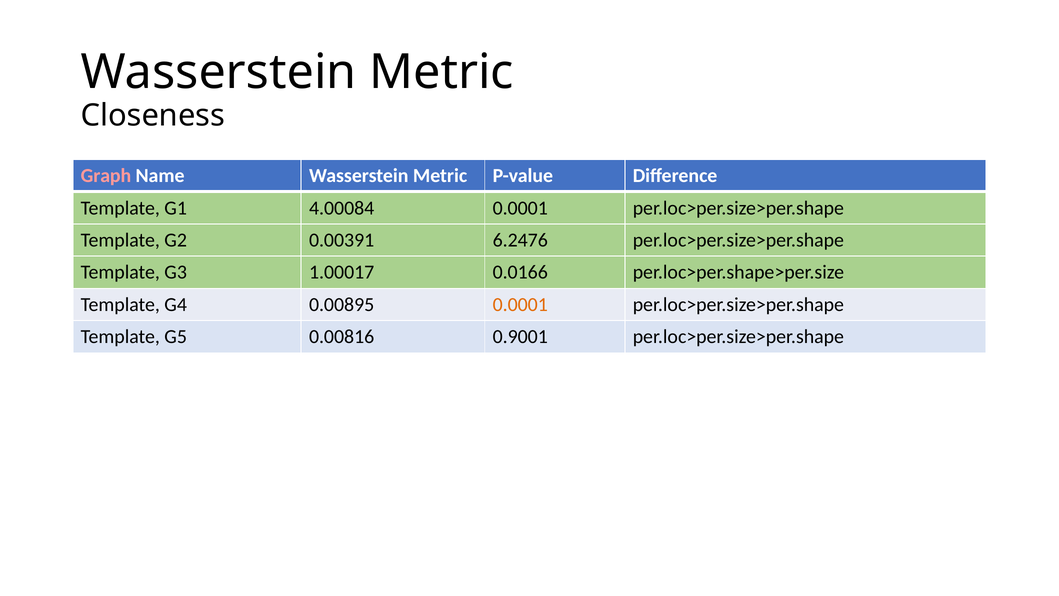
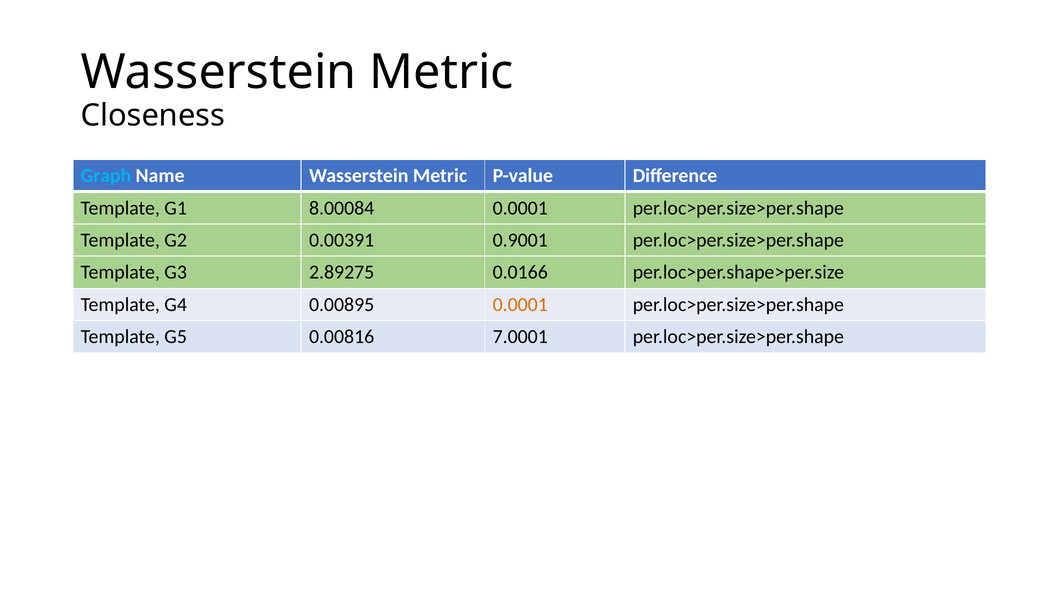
Graph colour: pink -> light blue
4.00084: 4.00084 -> 8.00084
6.2476: 6.2476 -> 0.9001
1.00017: 1.00017 -> 2.89275
0.9001: 0.9001 -> 7.0001
